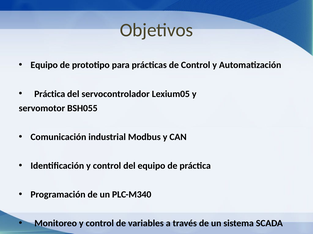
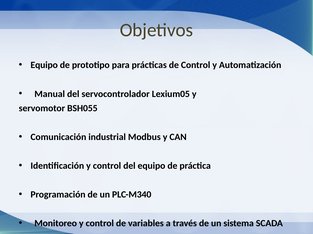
Práctica at (50, 94): Práctica -> Manual
